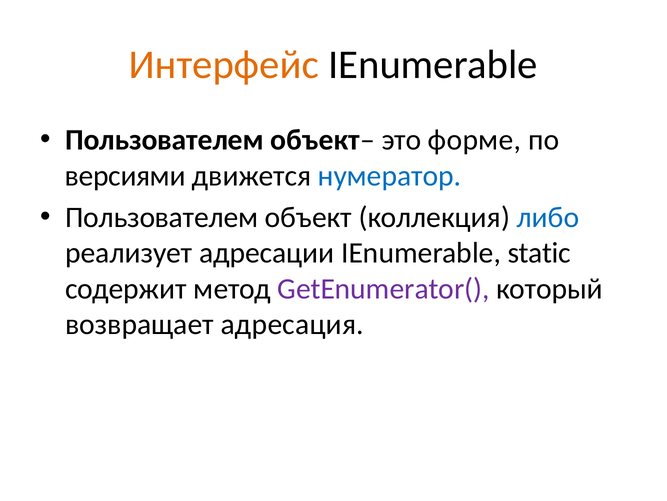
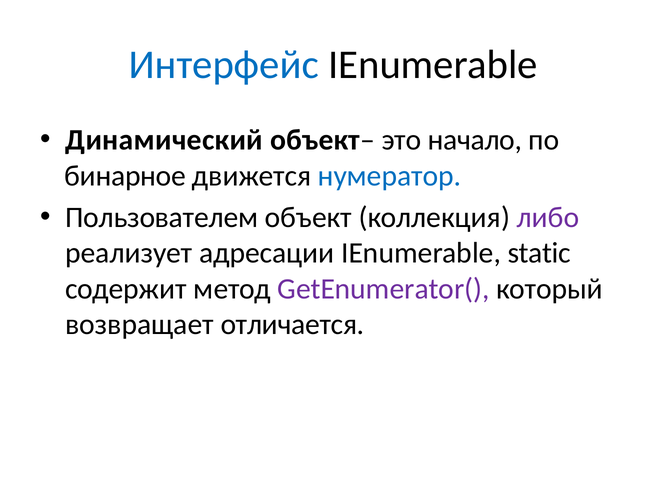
Интерфейс colour: orange -> blue
Пользователем at (164, 140): Пользователем -> Динамический
форме: форме -> начало
версиями: версиями -> бинарное
либо colour: blue -> purple
адресация: адресация -> отличается
